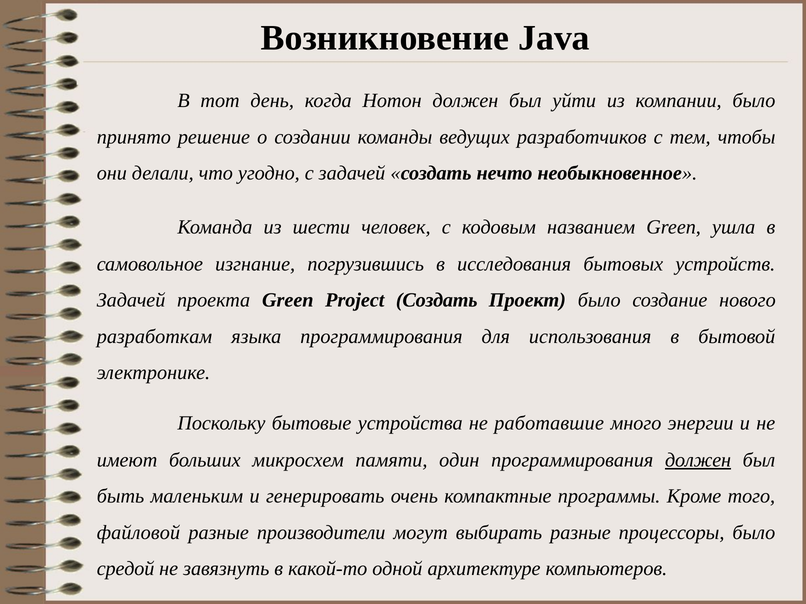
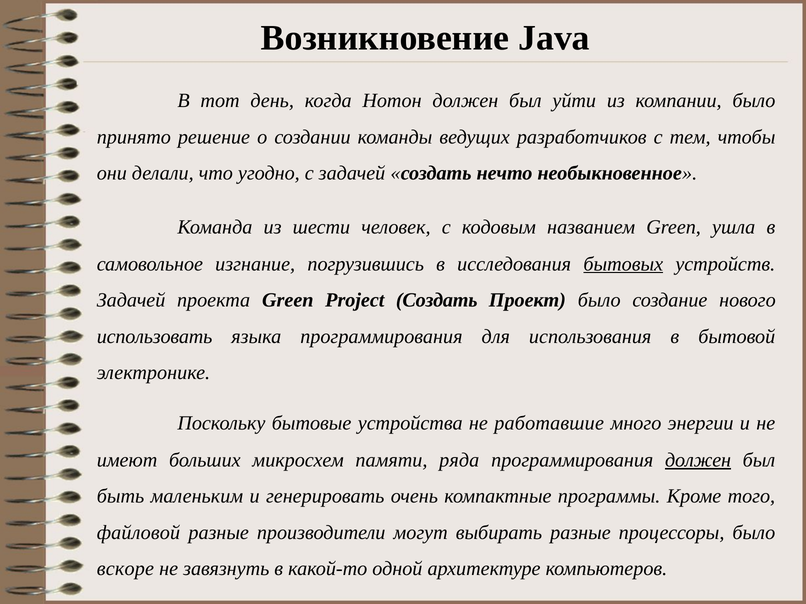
бытовых underline: none -> present
разработкам: разработкам -> использовать
один: один -> ряда
средой: средой -> вскоре
